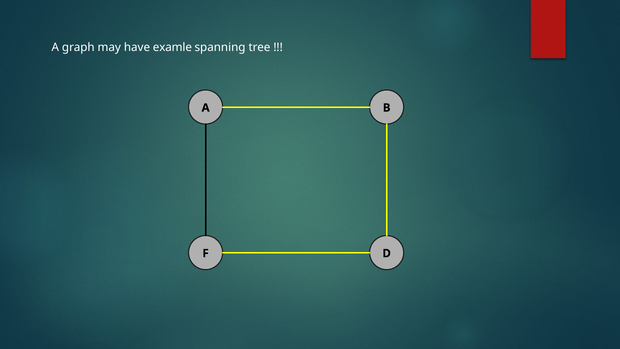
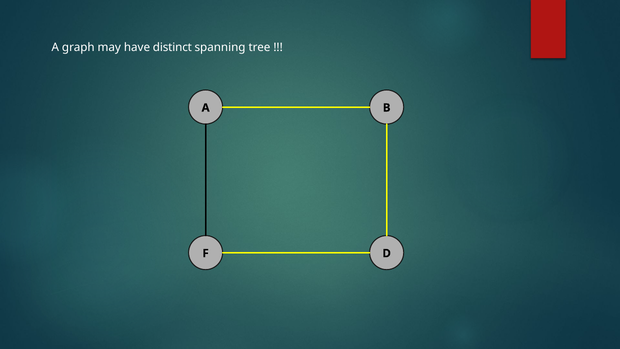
examle: examle -> distinct
